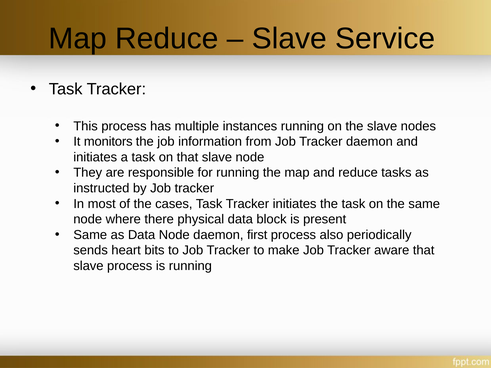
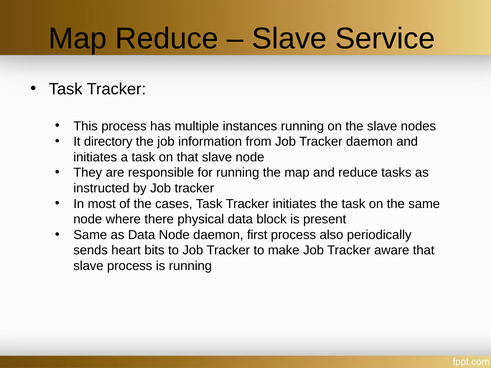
monitors: monitors -> directory
